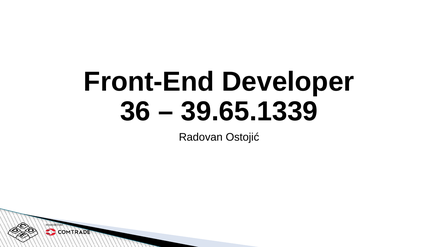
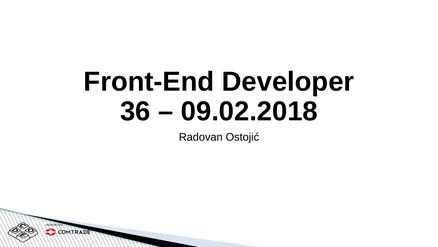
39.65.1339: 39.65.1339 -> 09.02.2018
